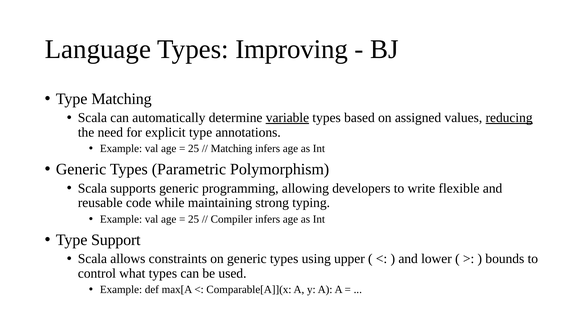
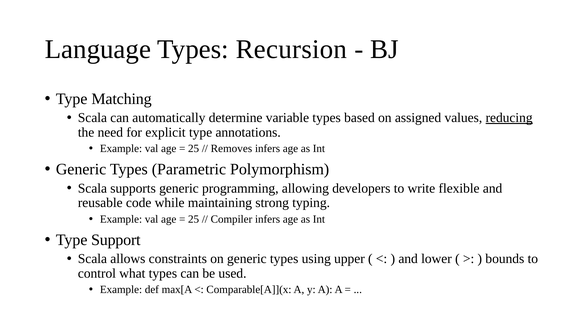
Improving: Improving -> Recursion
variable underline: present -> none
Matching at (232, 149): Matching -> Removes
